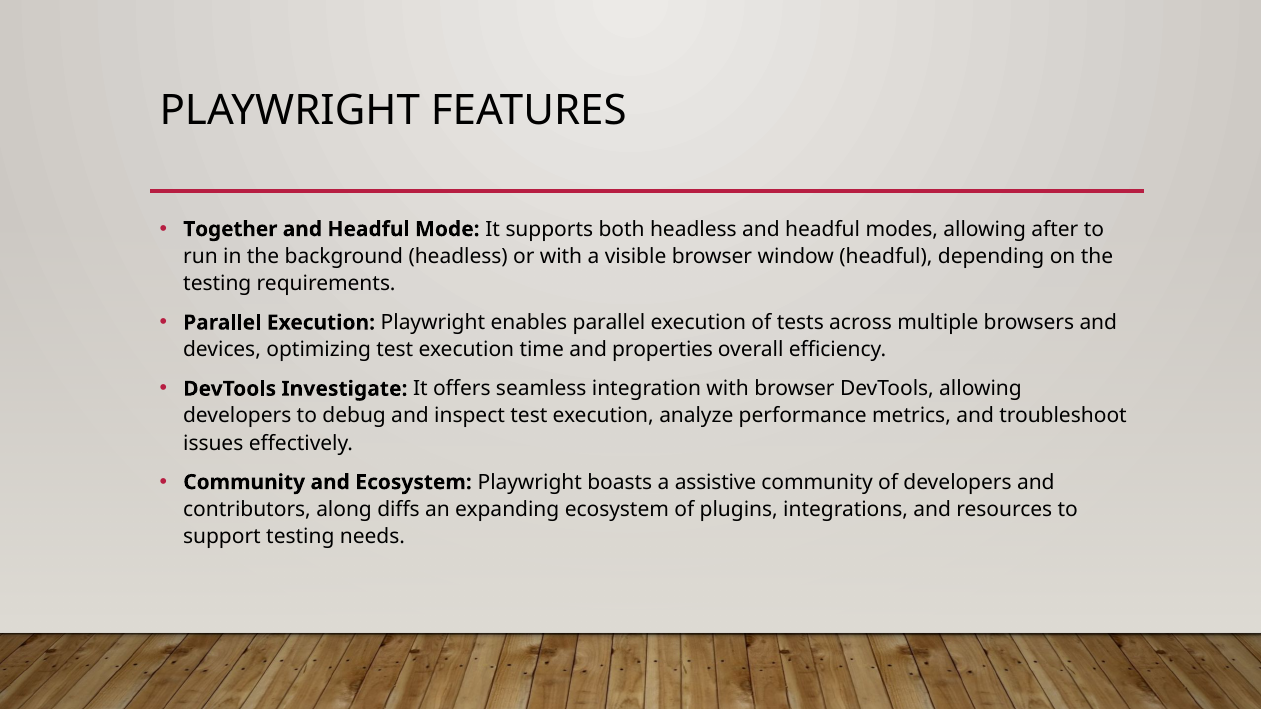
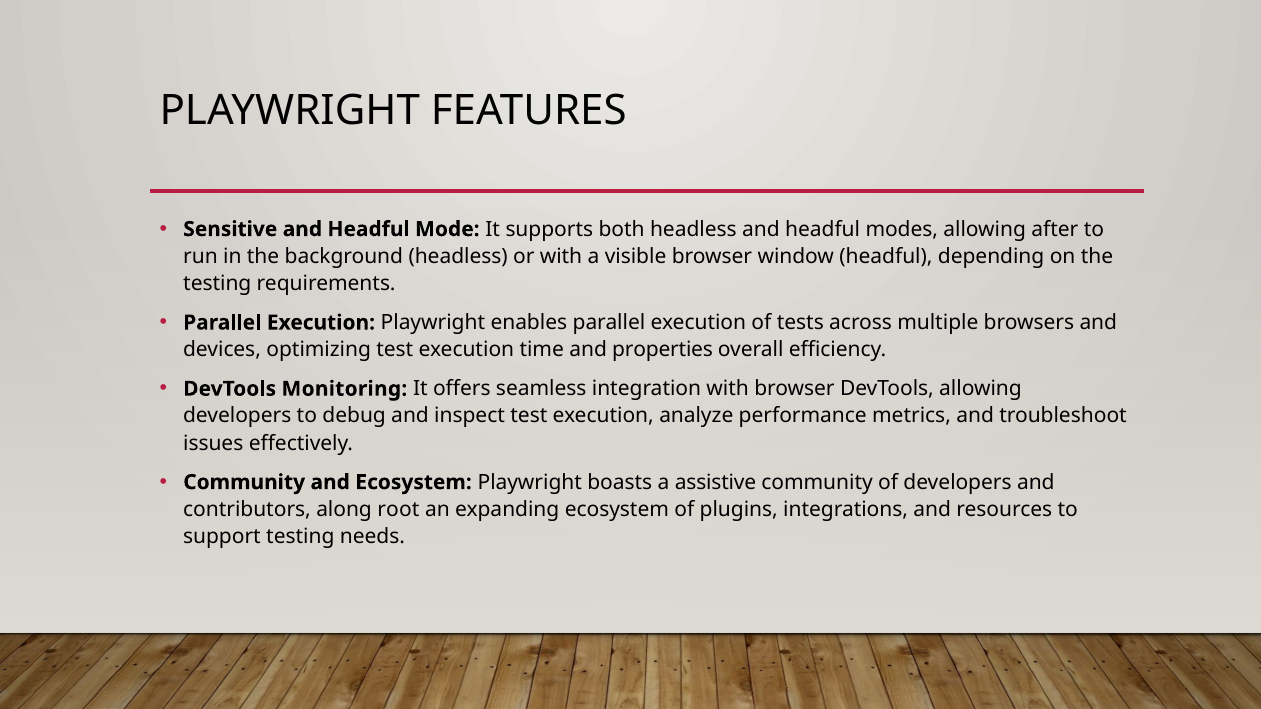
Together: Together -> Sensitive
Investigate: Investigate -> Monitoring
diffs: diffs -> root
